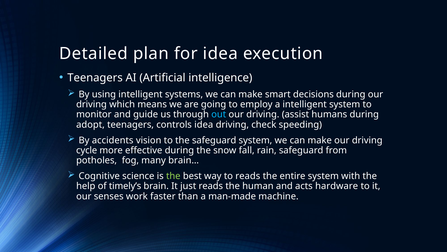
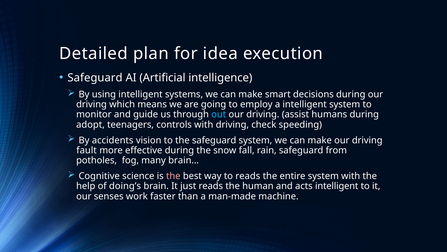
Teenagers at (95, 78): Teenagers -> Safeguard
controls idea: idea -> with
cycle: cycle -> fault
the at (173, 176) colour: light green -> pink
timely’s: timely’s -> doing’s
acts hardware: hardware -> intelligent
